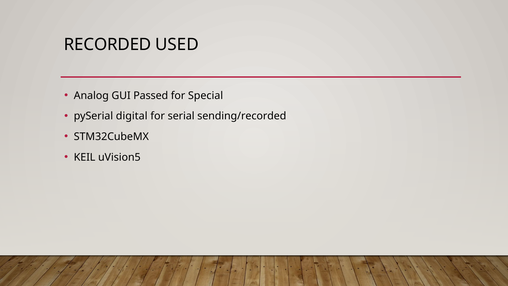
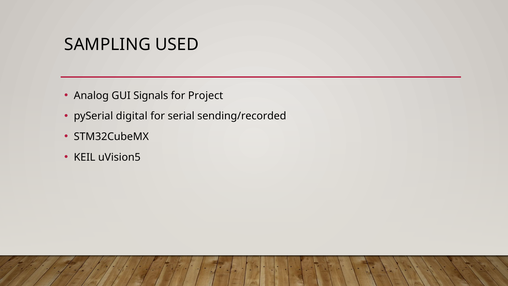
RECORDED: RECORDED -> SAMPLING
Passed: Passed -> Signals
Special: Special -> Project
